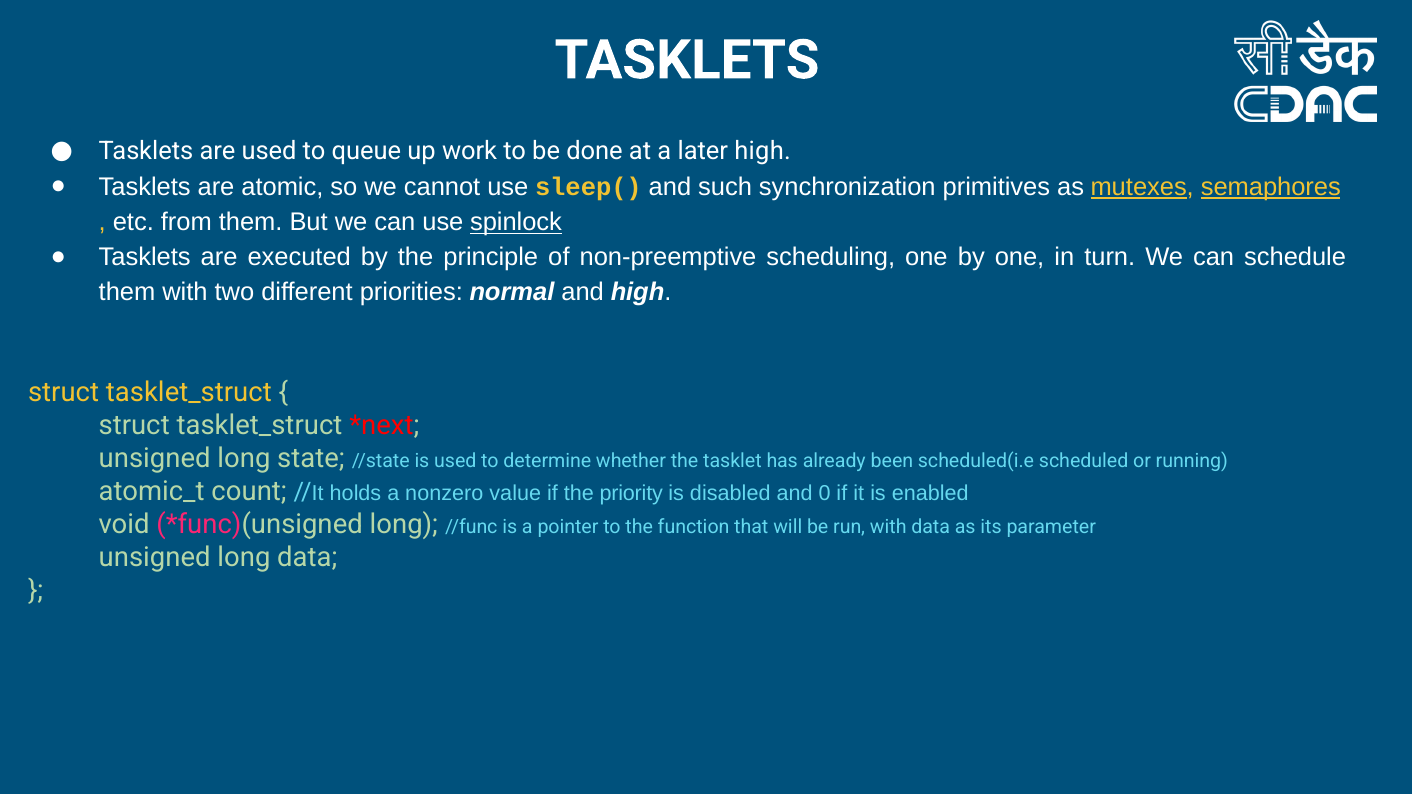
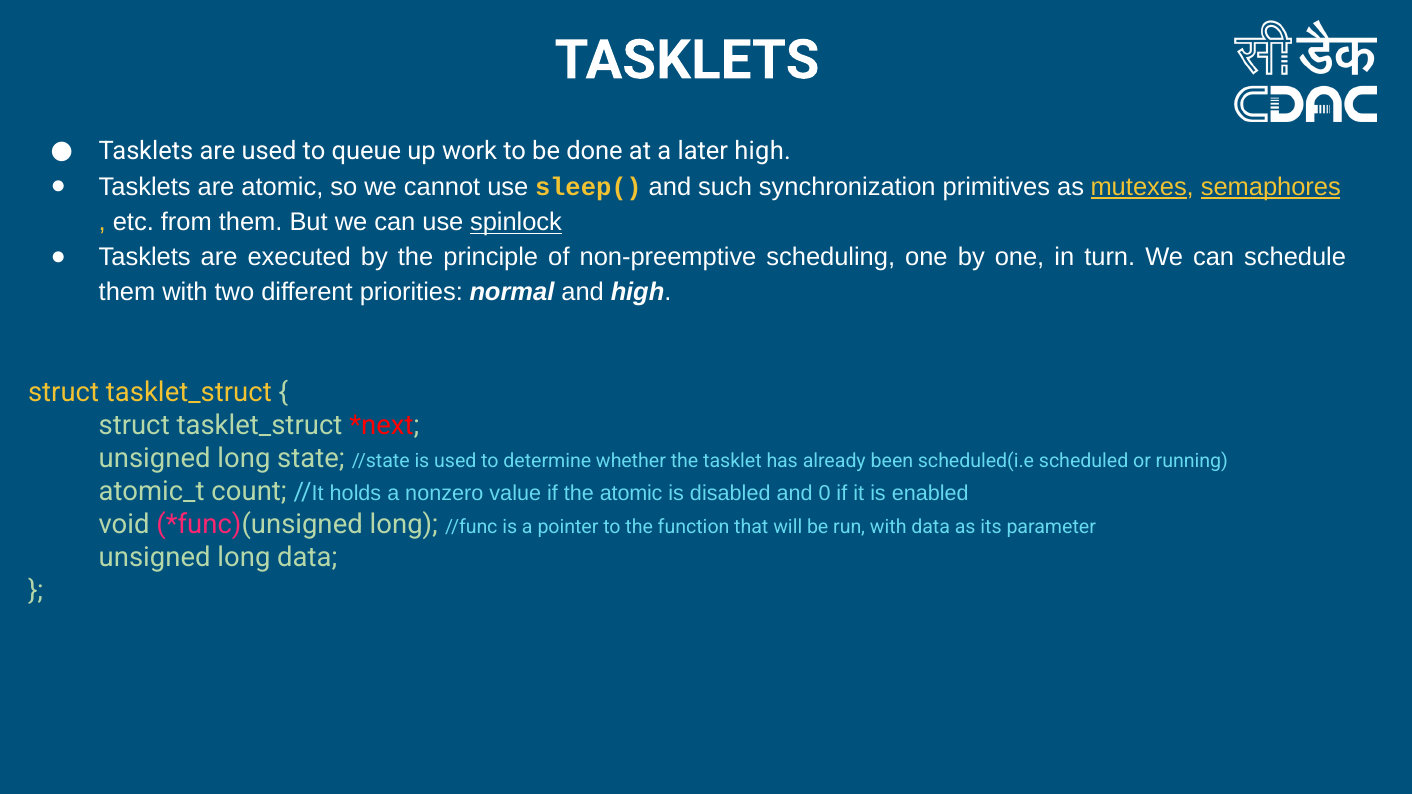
the priority: priority -> atomic
